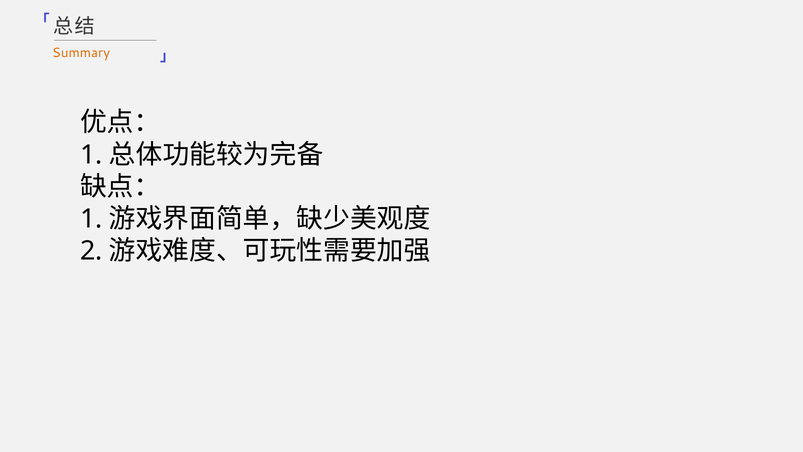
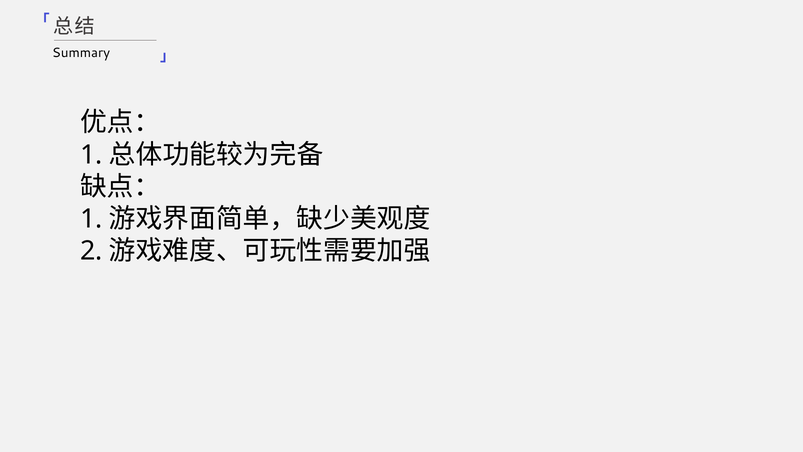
Summary colour: orange -> black
